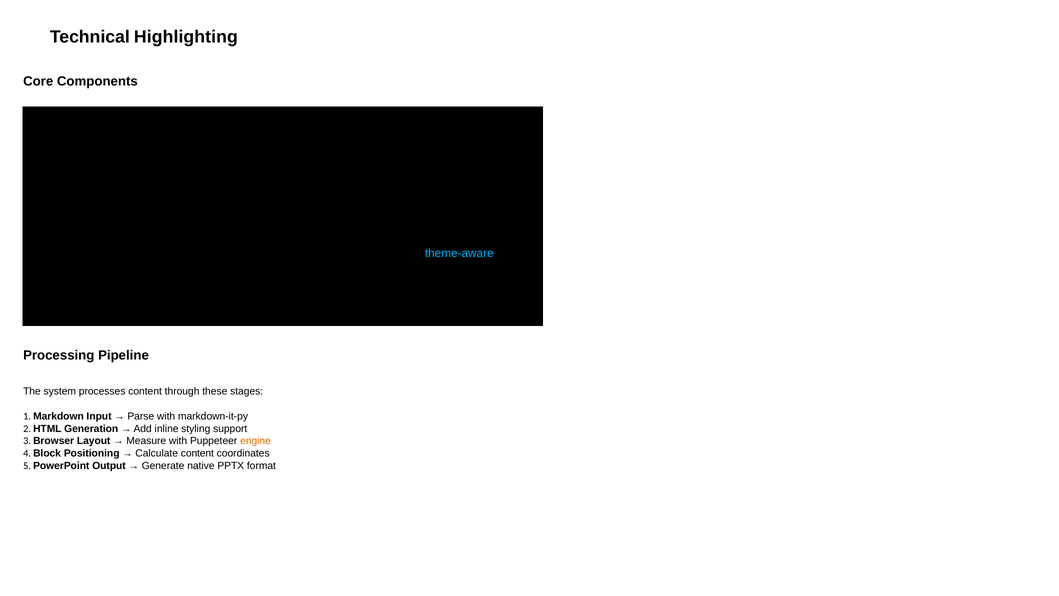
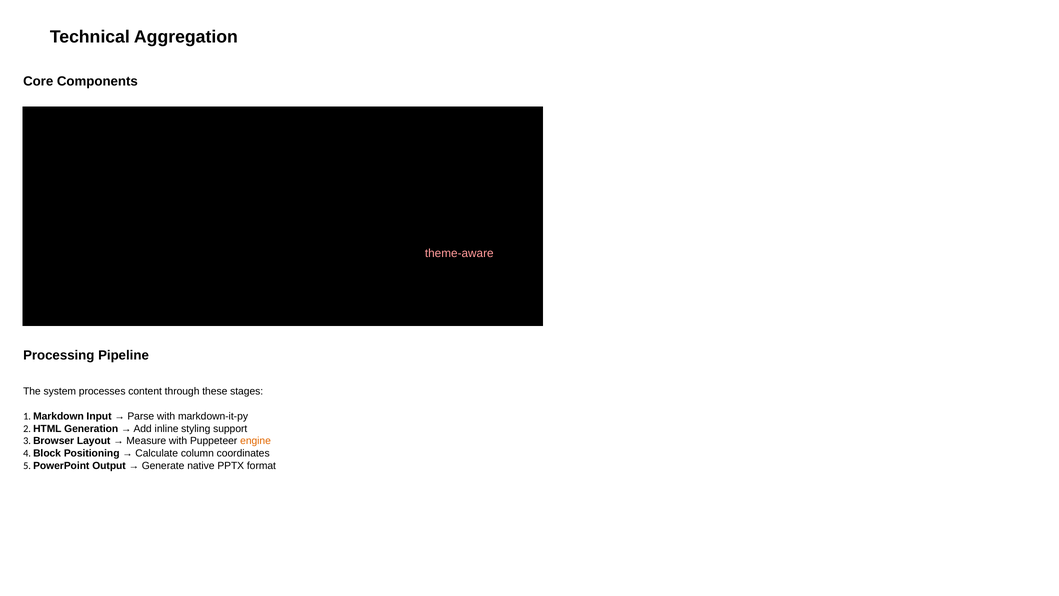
Highlighting: Highlighting -> Aggregation
theme-aware colour: light blue -> pink
Calculate content: content -> column
